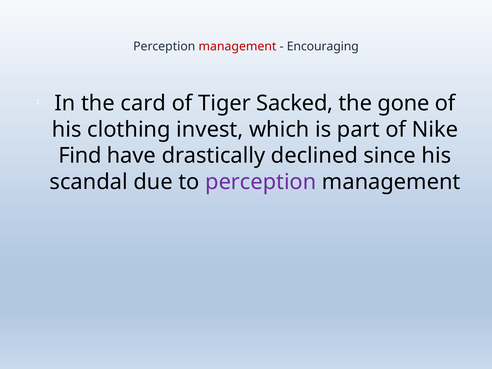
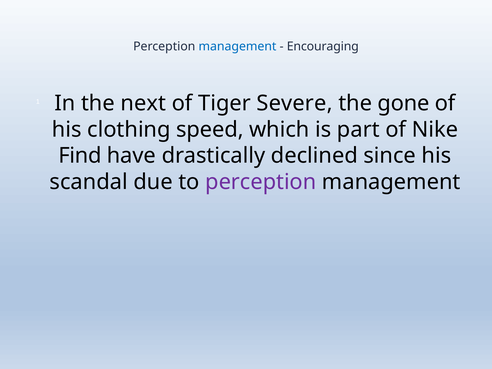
management at (237, 46) colour: red -> blue
card: card -> next
Sacked: Sacked -> Severe
invest: invest -> speed
